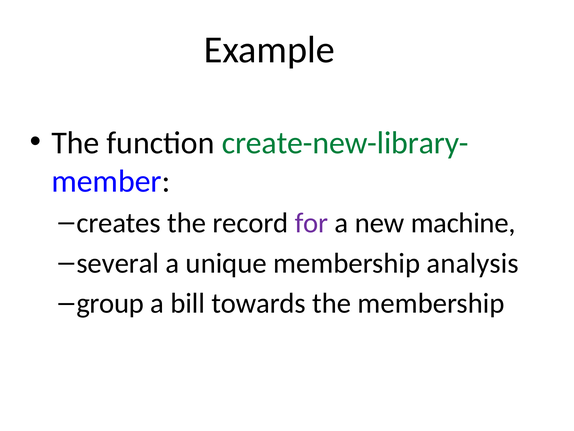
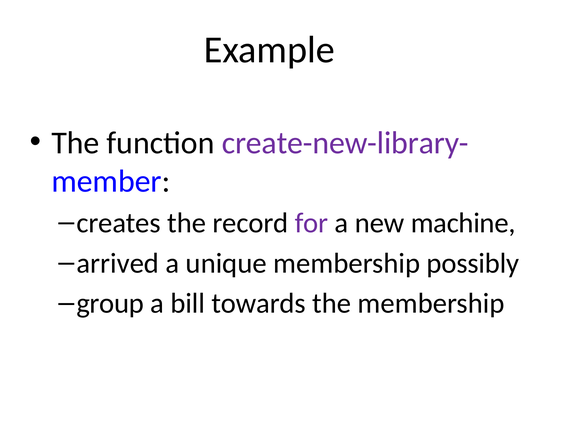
create-new-library- colour: green -> purple
several: several -> arrived
analysis: analysis -> possibly
